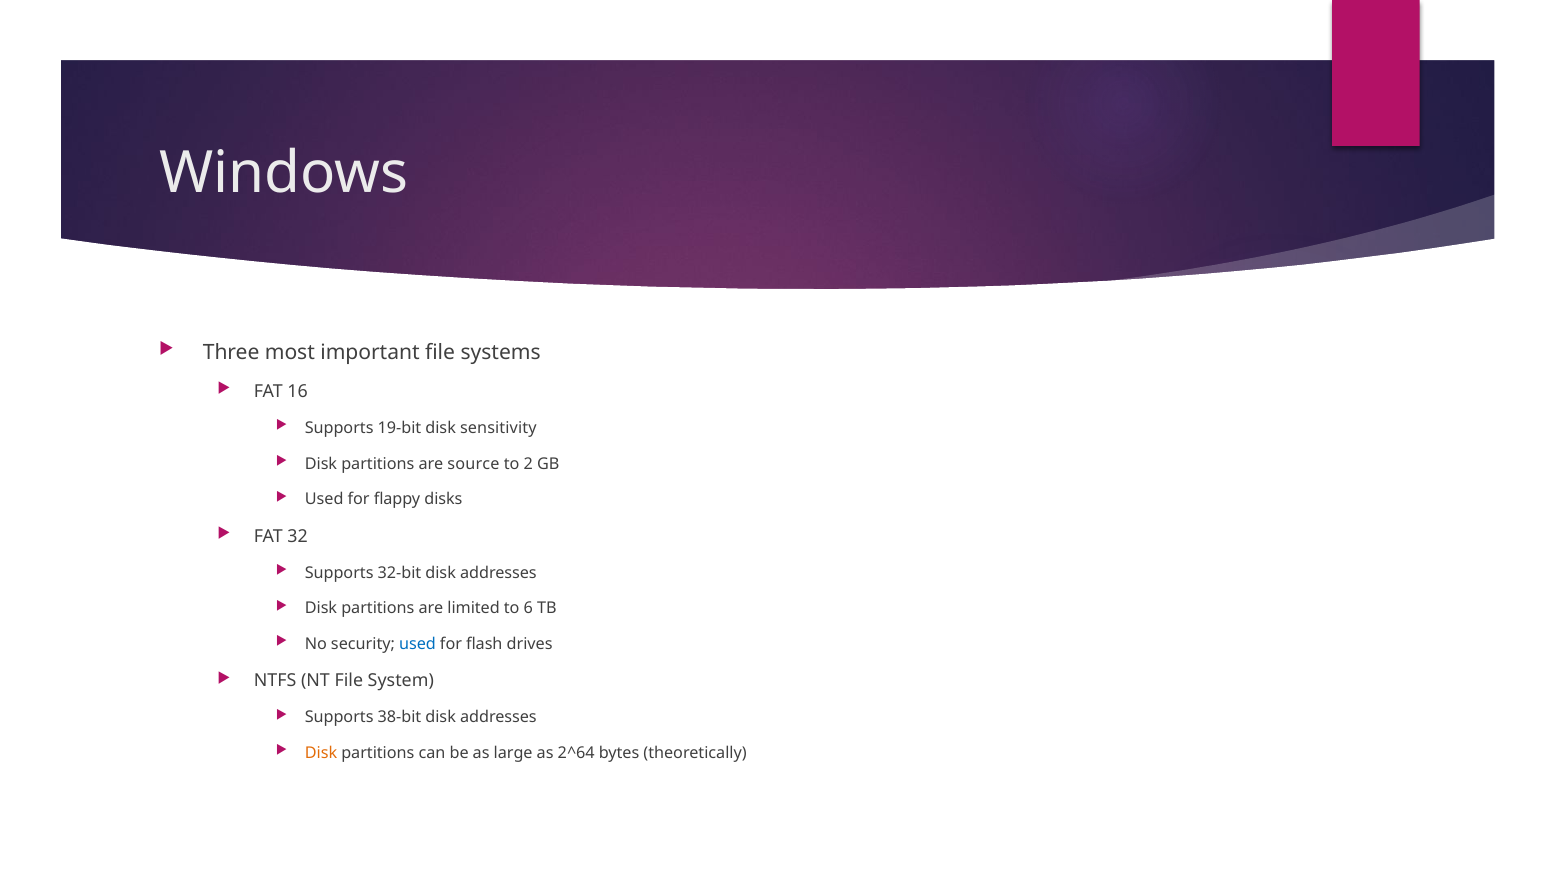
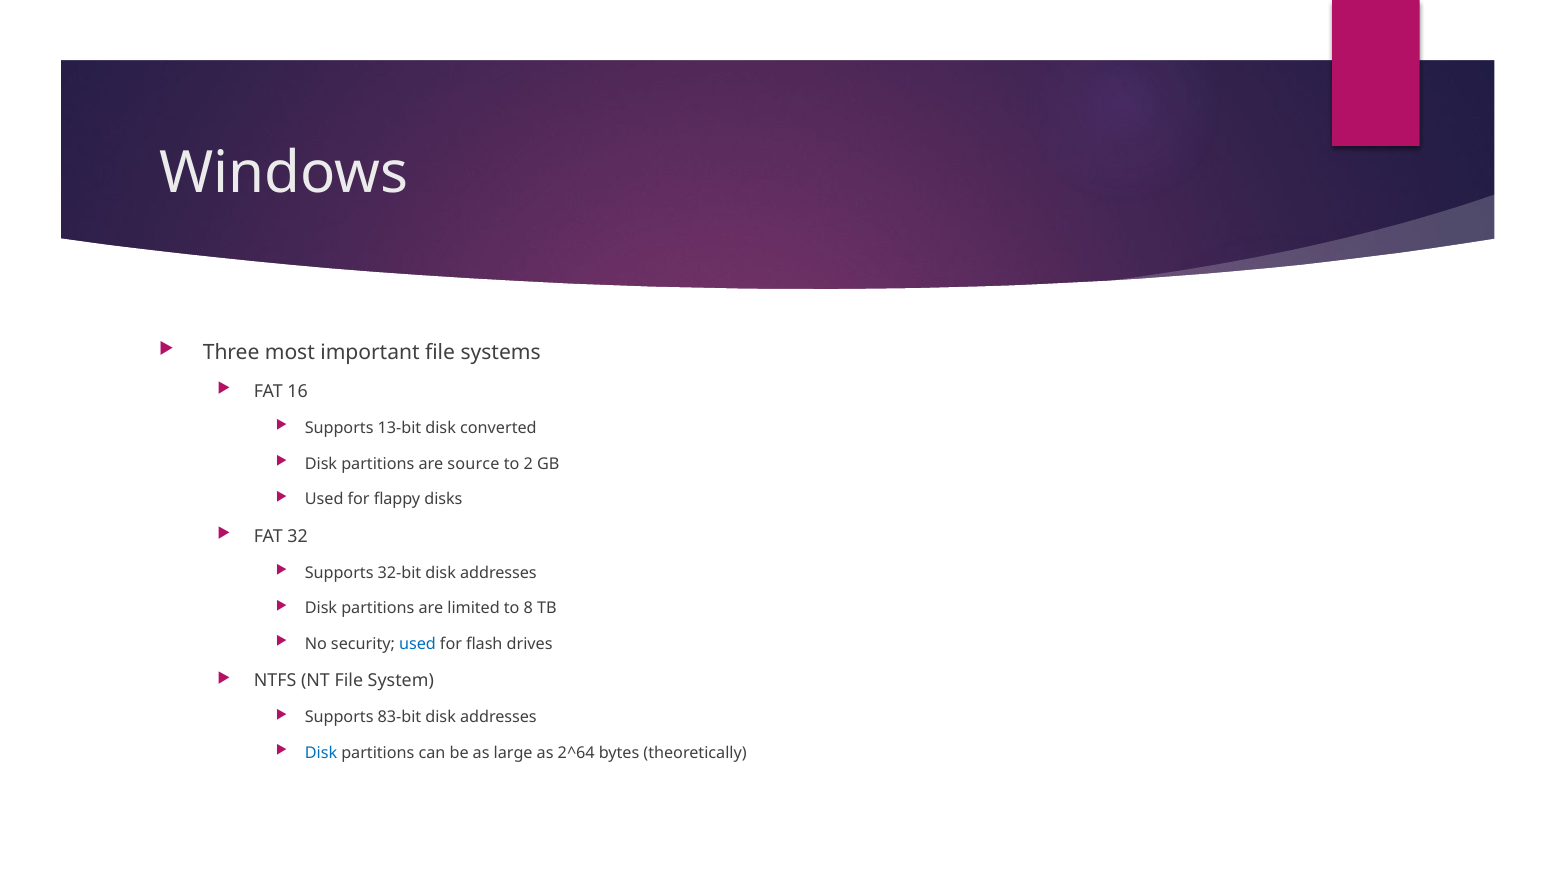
19-bit: 19-bit -> 13-bit
sensitivity: sensitivity -> converted
6: 6 -> 8
38-bit: 38-bit -> 83-bit
Disk at (321, 753) colour: orange -> blue
